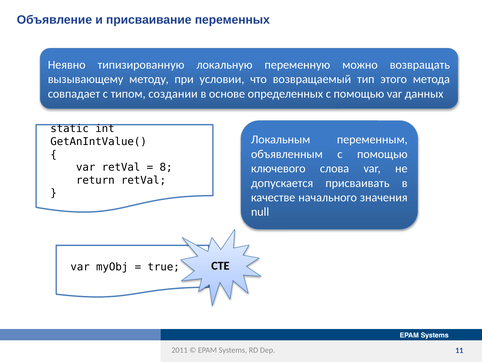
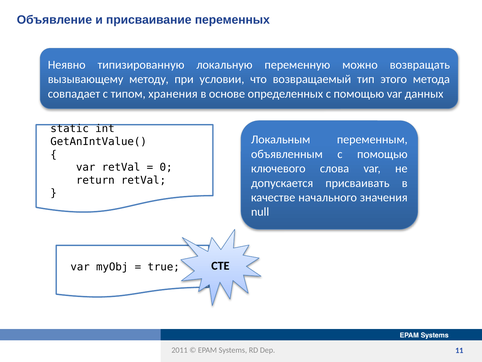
создании: создании -> хранения
8: 8 -> 0
